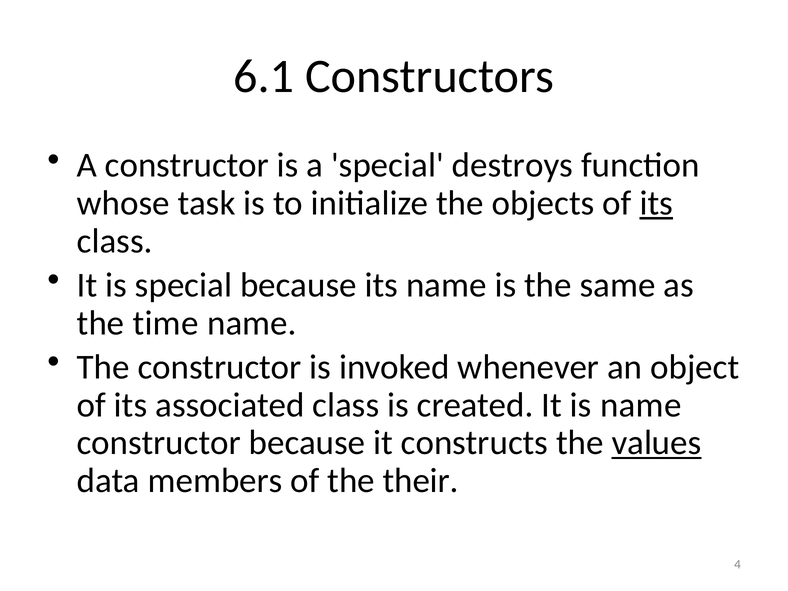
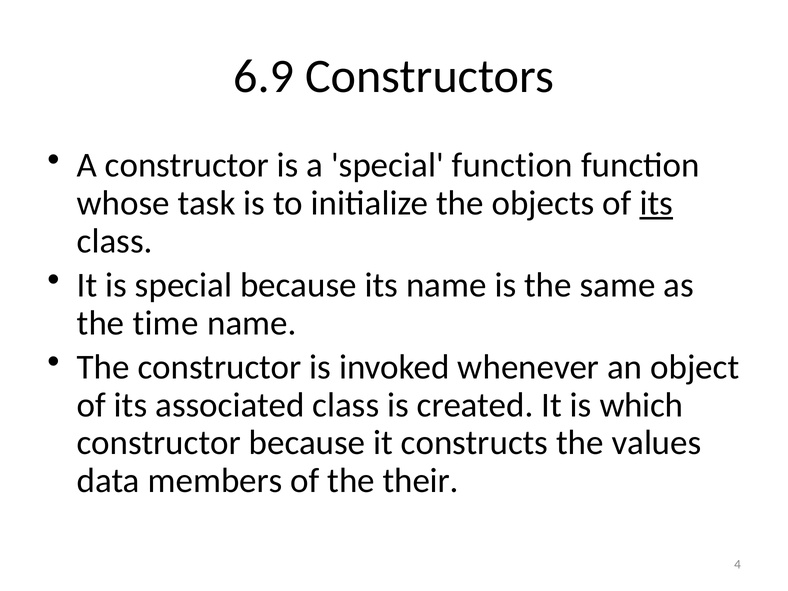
6.1: 6.1 -> 6.9
special destroys: destroys -> function
is name: name -> which
values underline: present -> none
